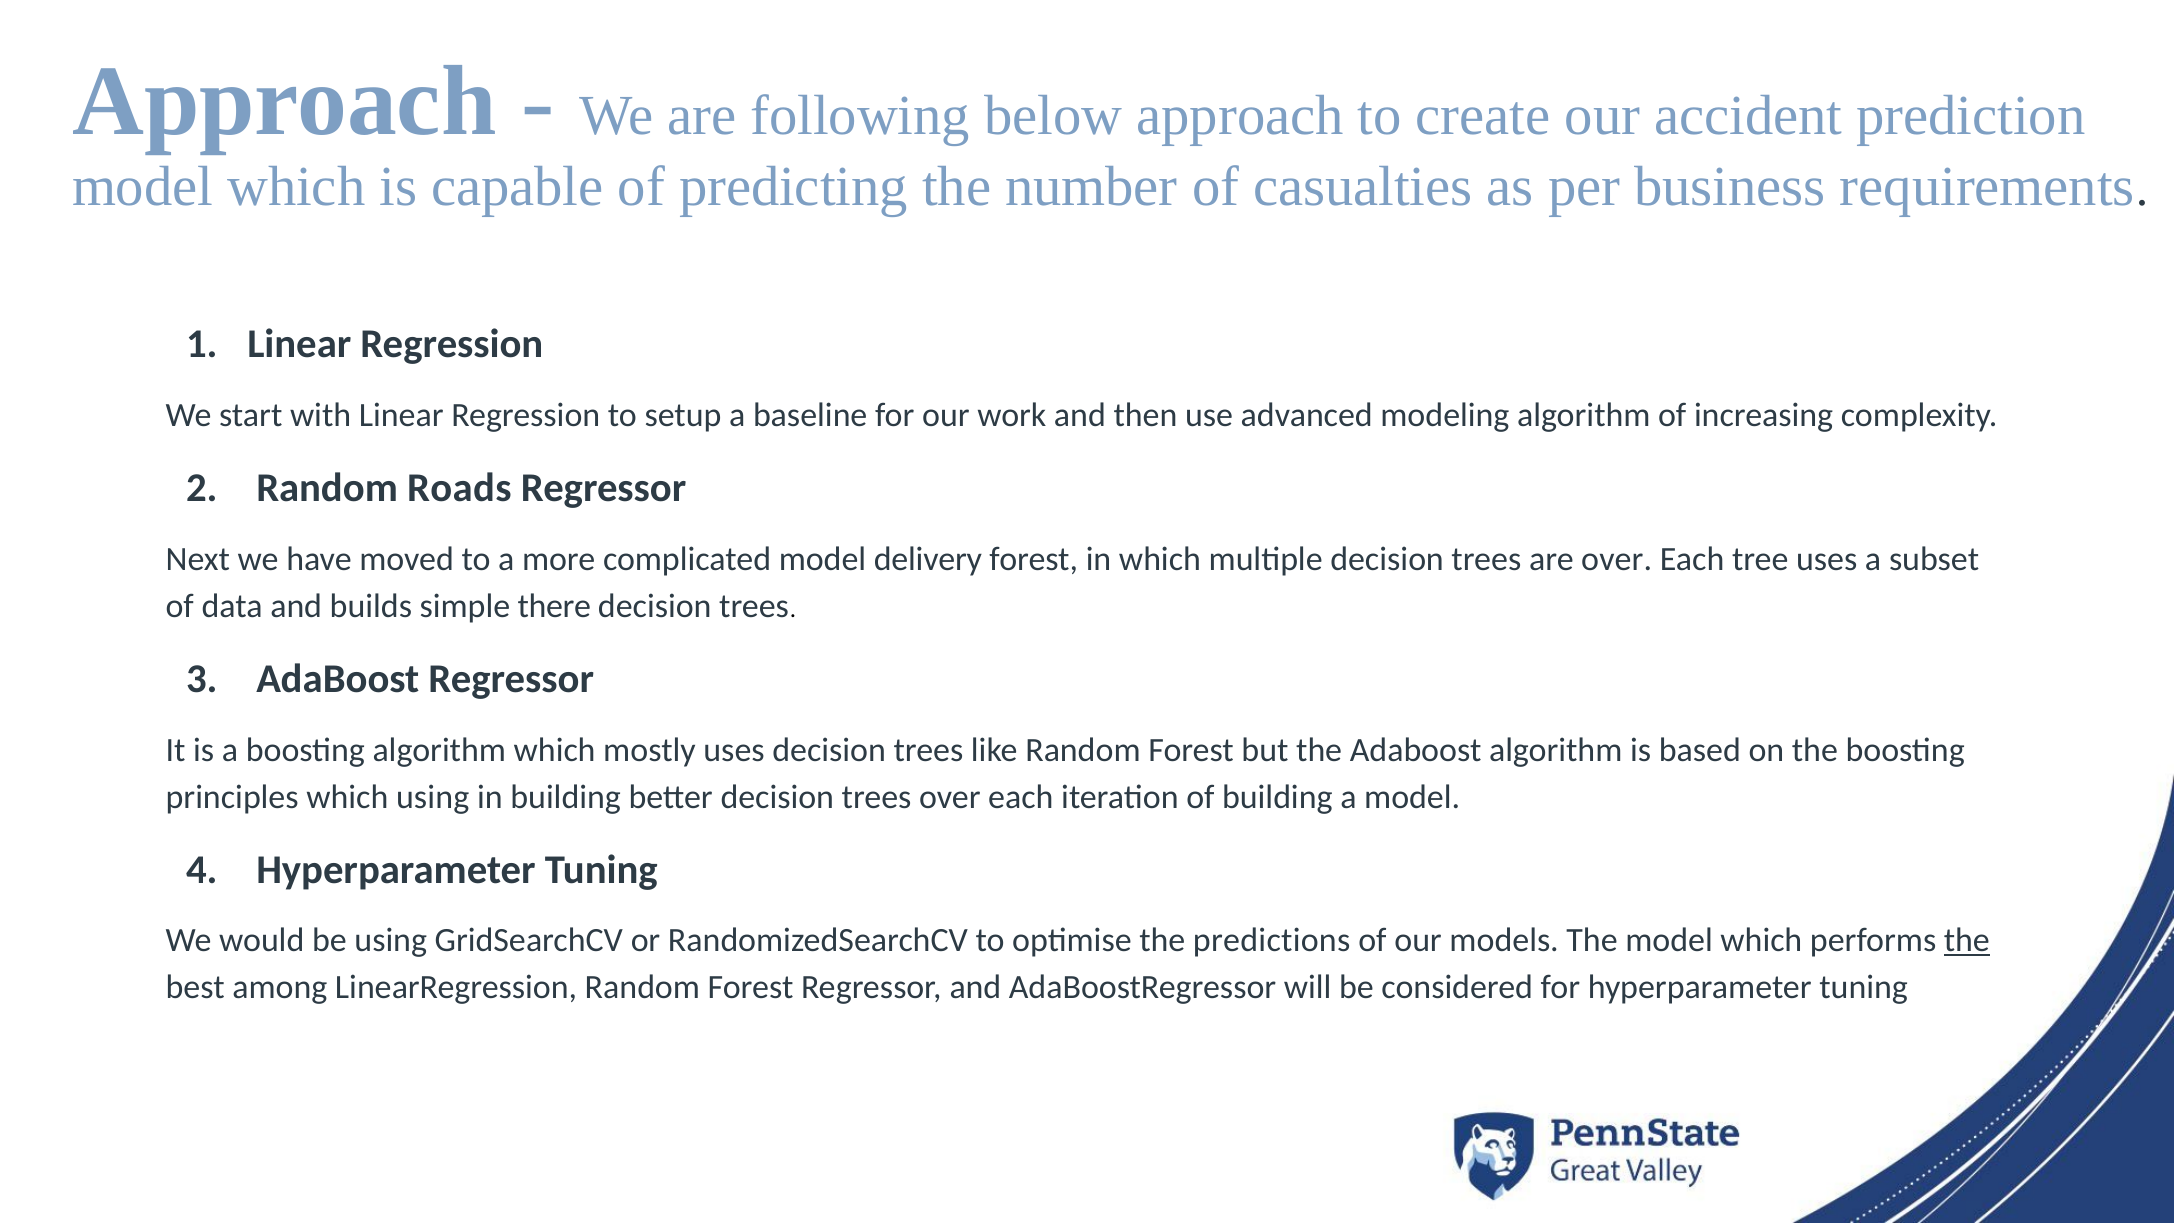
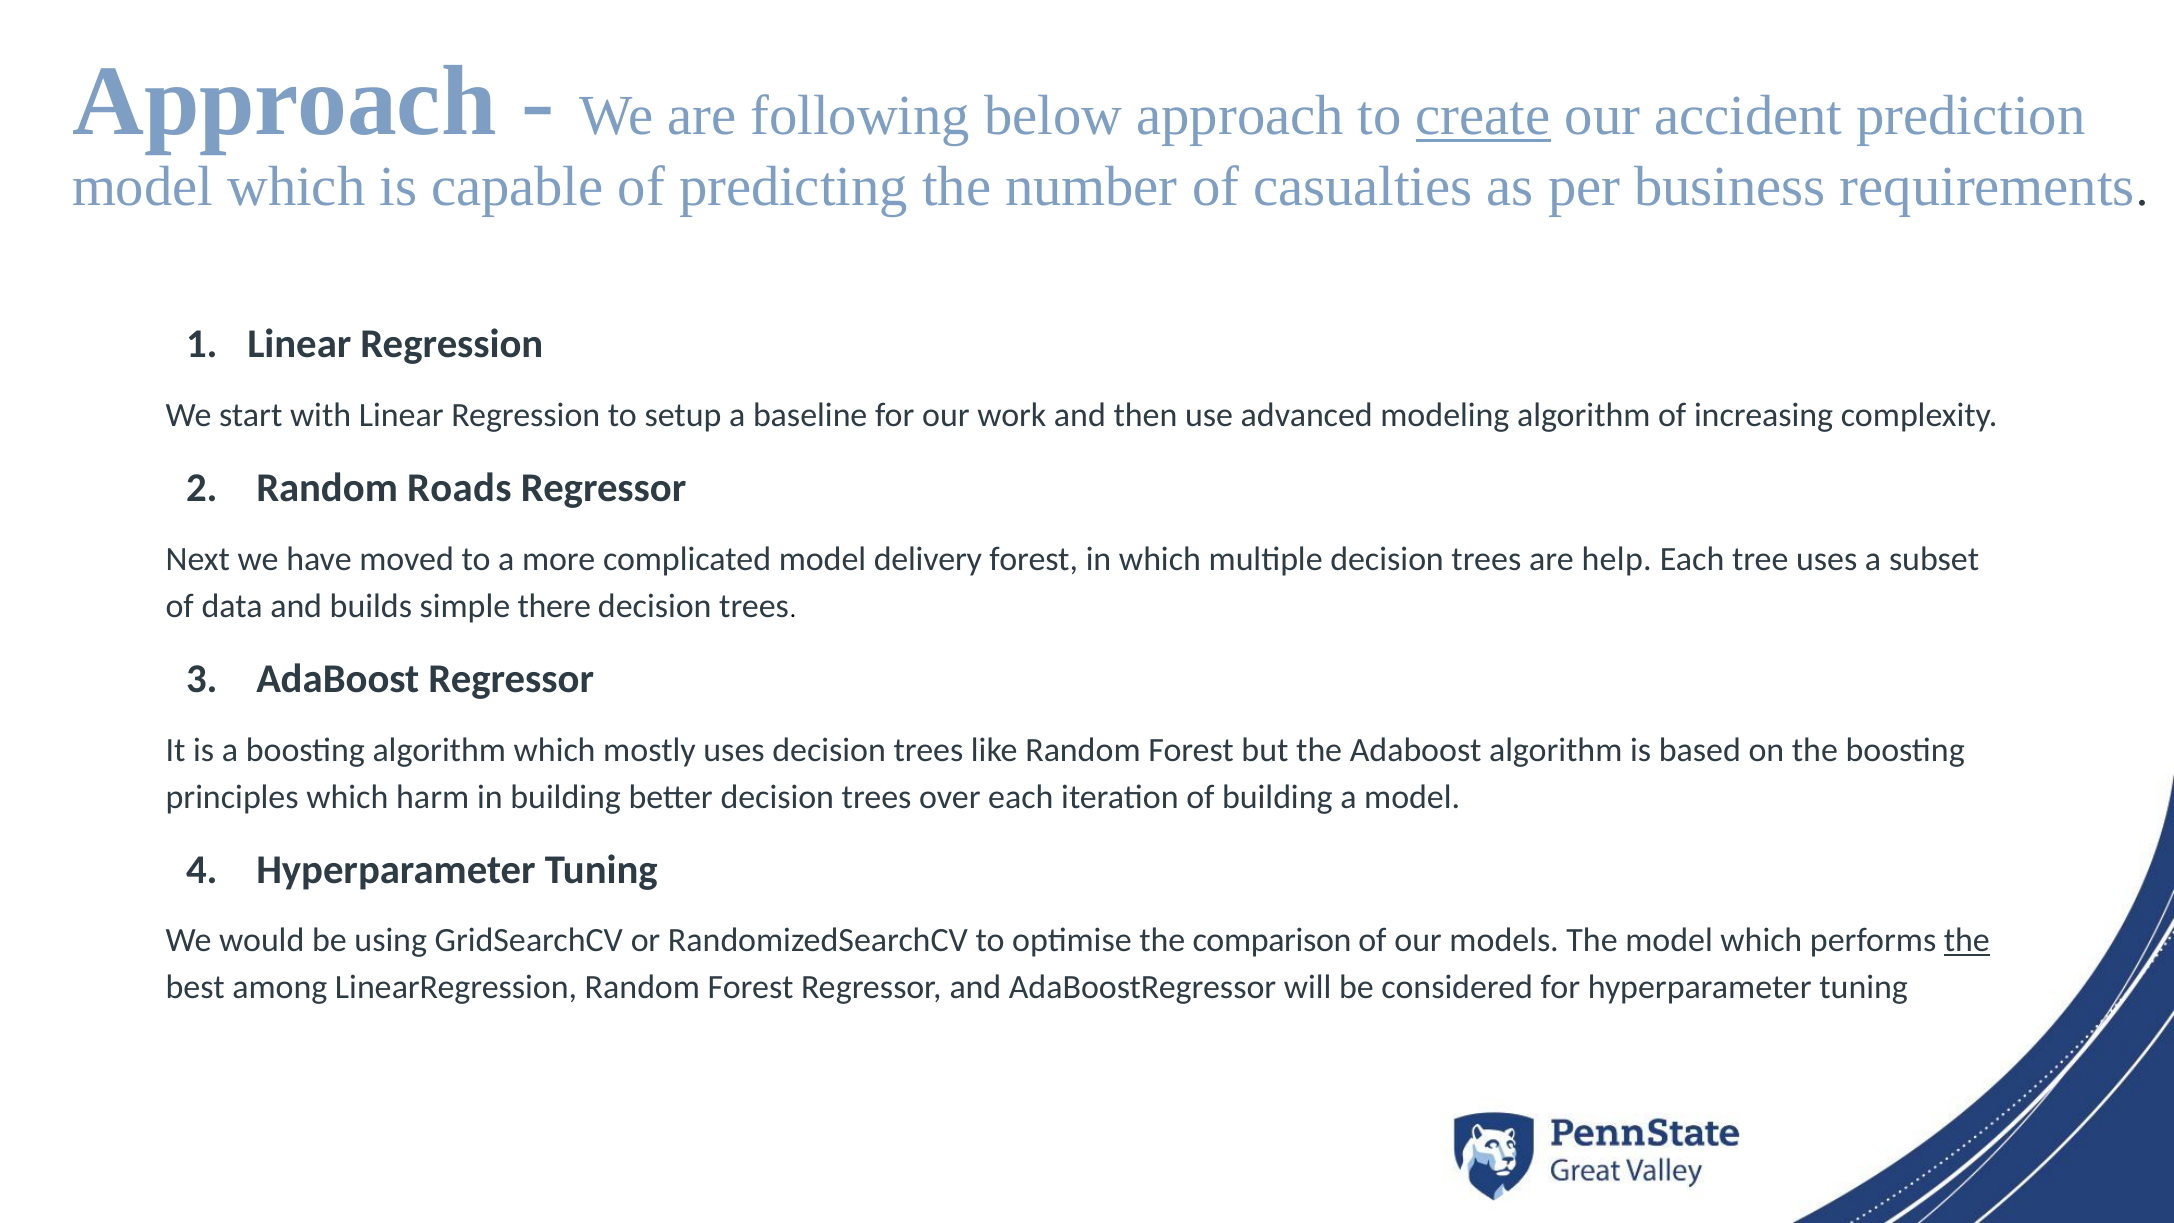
create underline: none -> present
are over: over -> help
which using: using -> harm
predictions: predictions -> comparison
